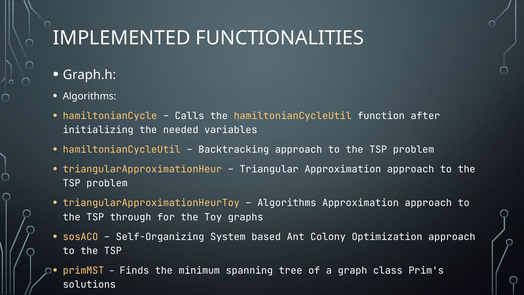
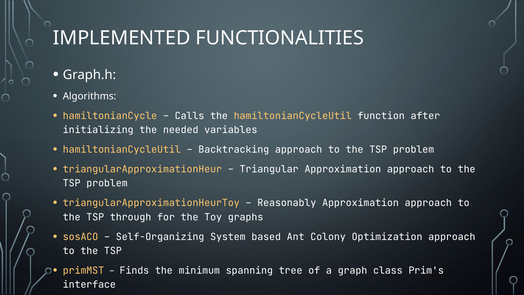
Algorithms at (287, 203): Algorithms -> Reasonably
solutions: solutions -> interface
